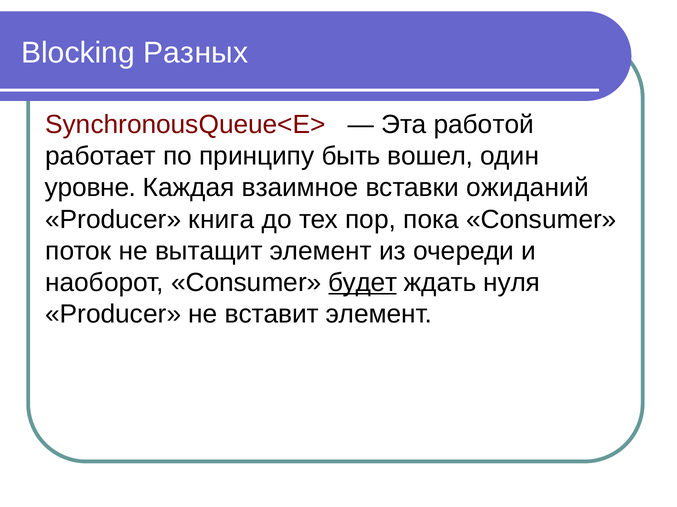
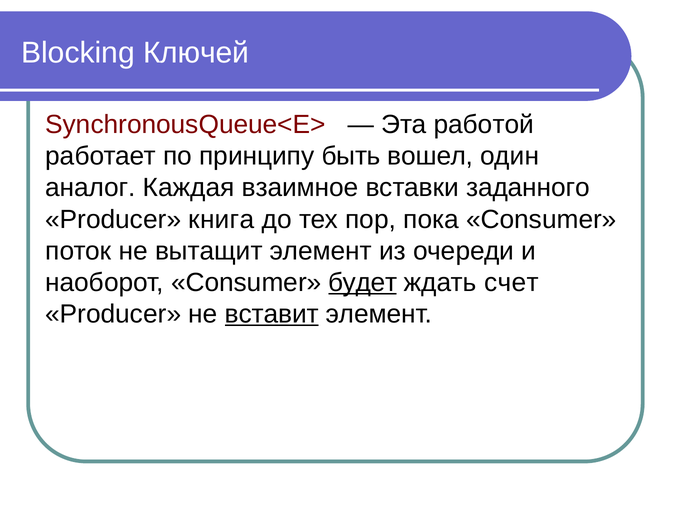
Разных: Разных -> Ключей
уровне: уровне -> аналог
ожиданий: ожиданий -> заданного
нуля: нуля -> счет
вставит underline: none -> present
